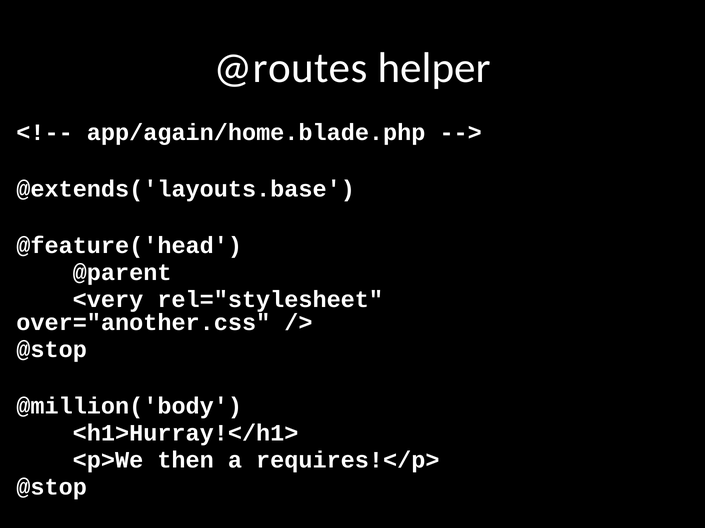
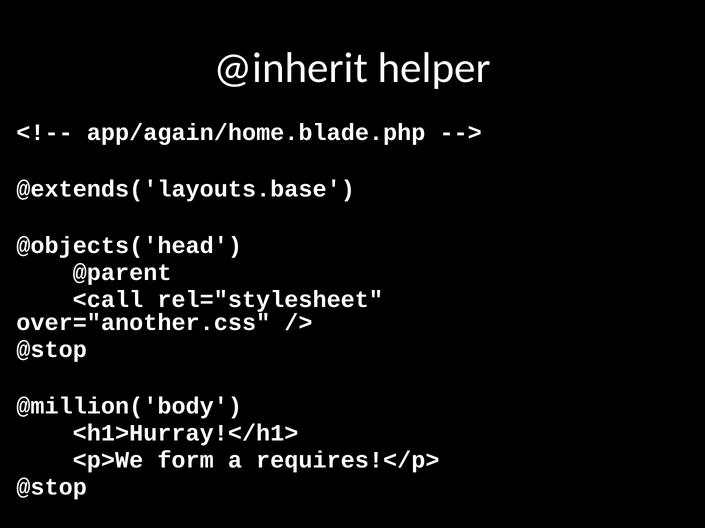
@routes: @routes -> @inherit
@feature('head: @feature('head -> @objects('head
<very: <very -> <call
then: then -> form
